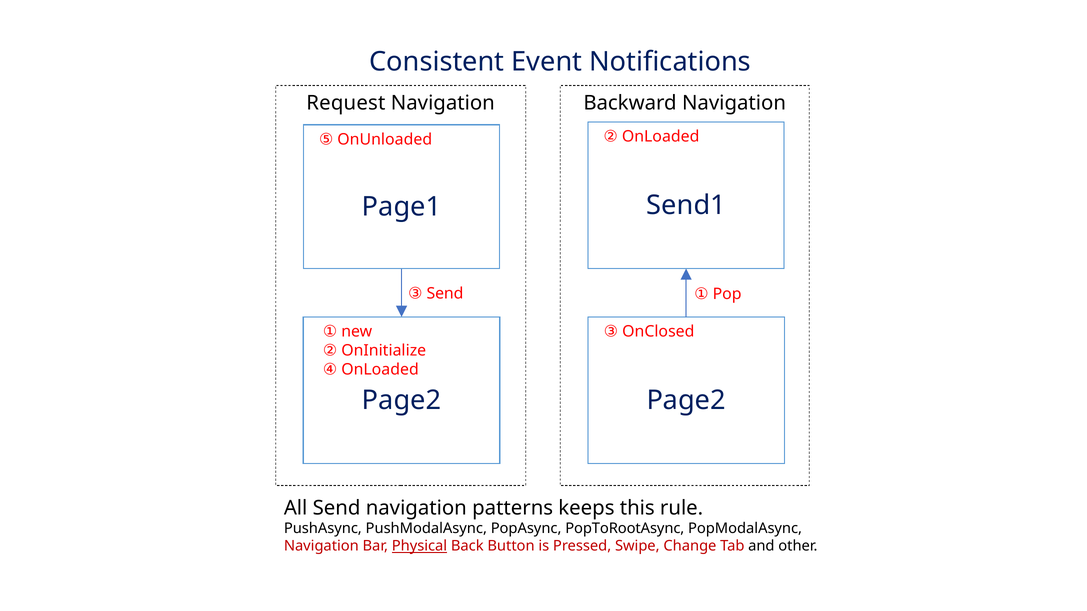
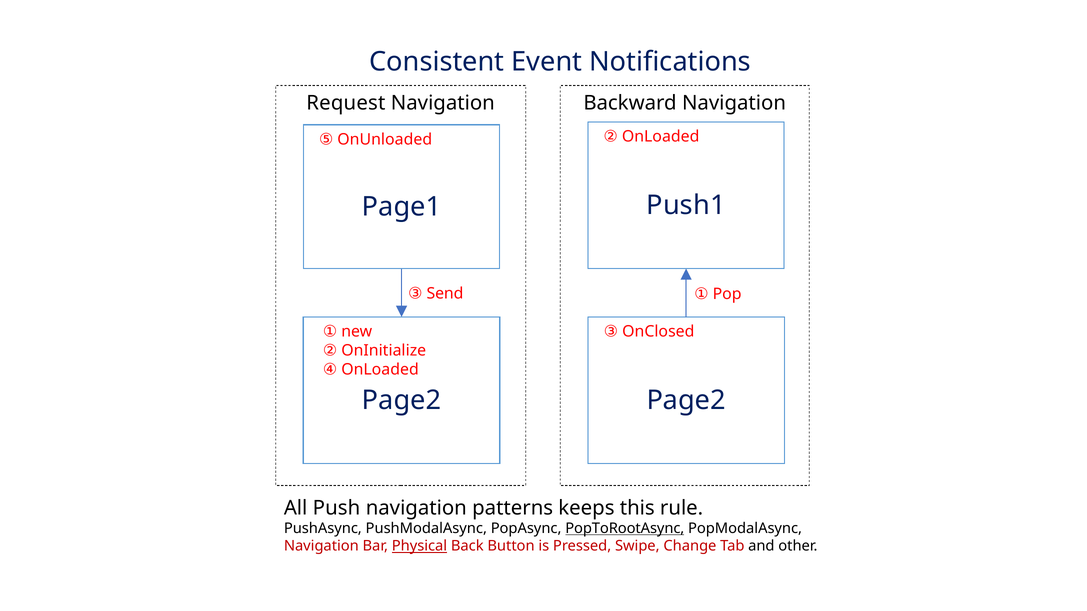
Send1: Send1 -> Push1
All Send: Send -> Push
PopToRootAsync underline: none -> present
